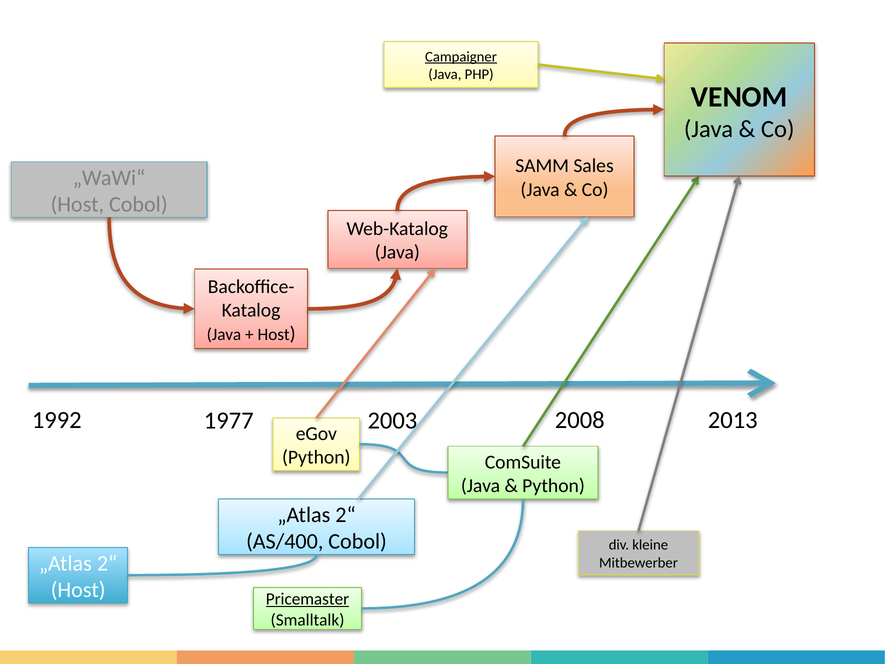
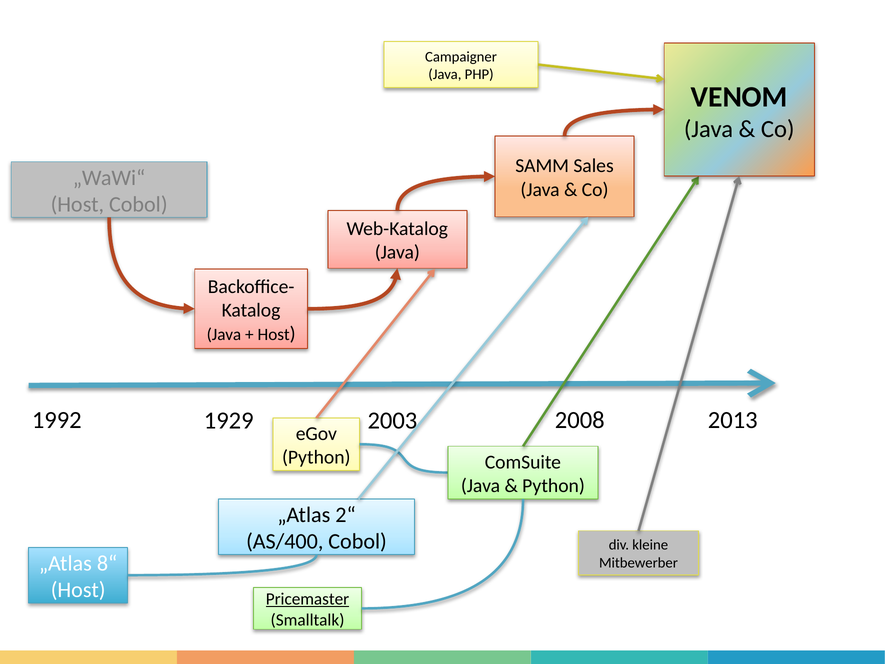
Campaigner underline: present -> none
1977: 1977 -> 1929
2“ at (107, 563): 2“ -> 8“
